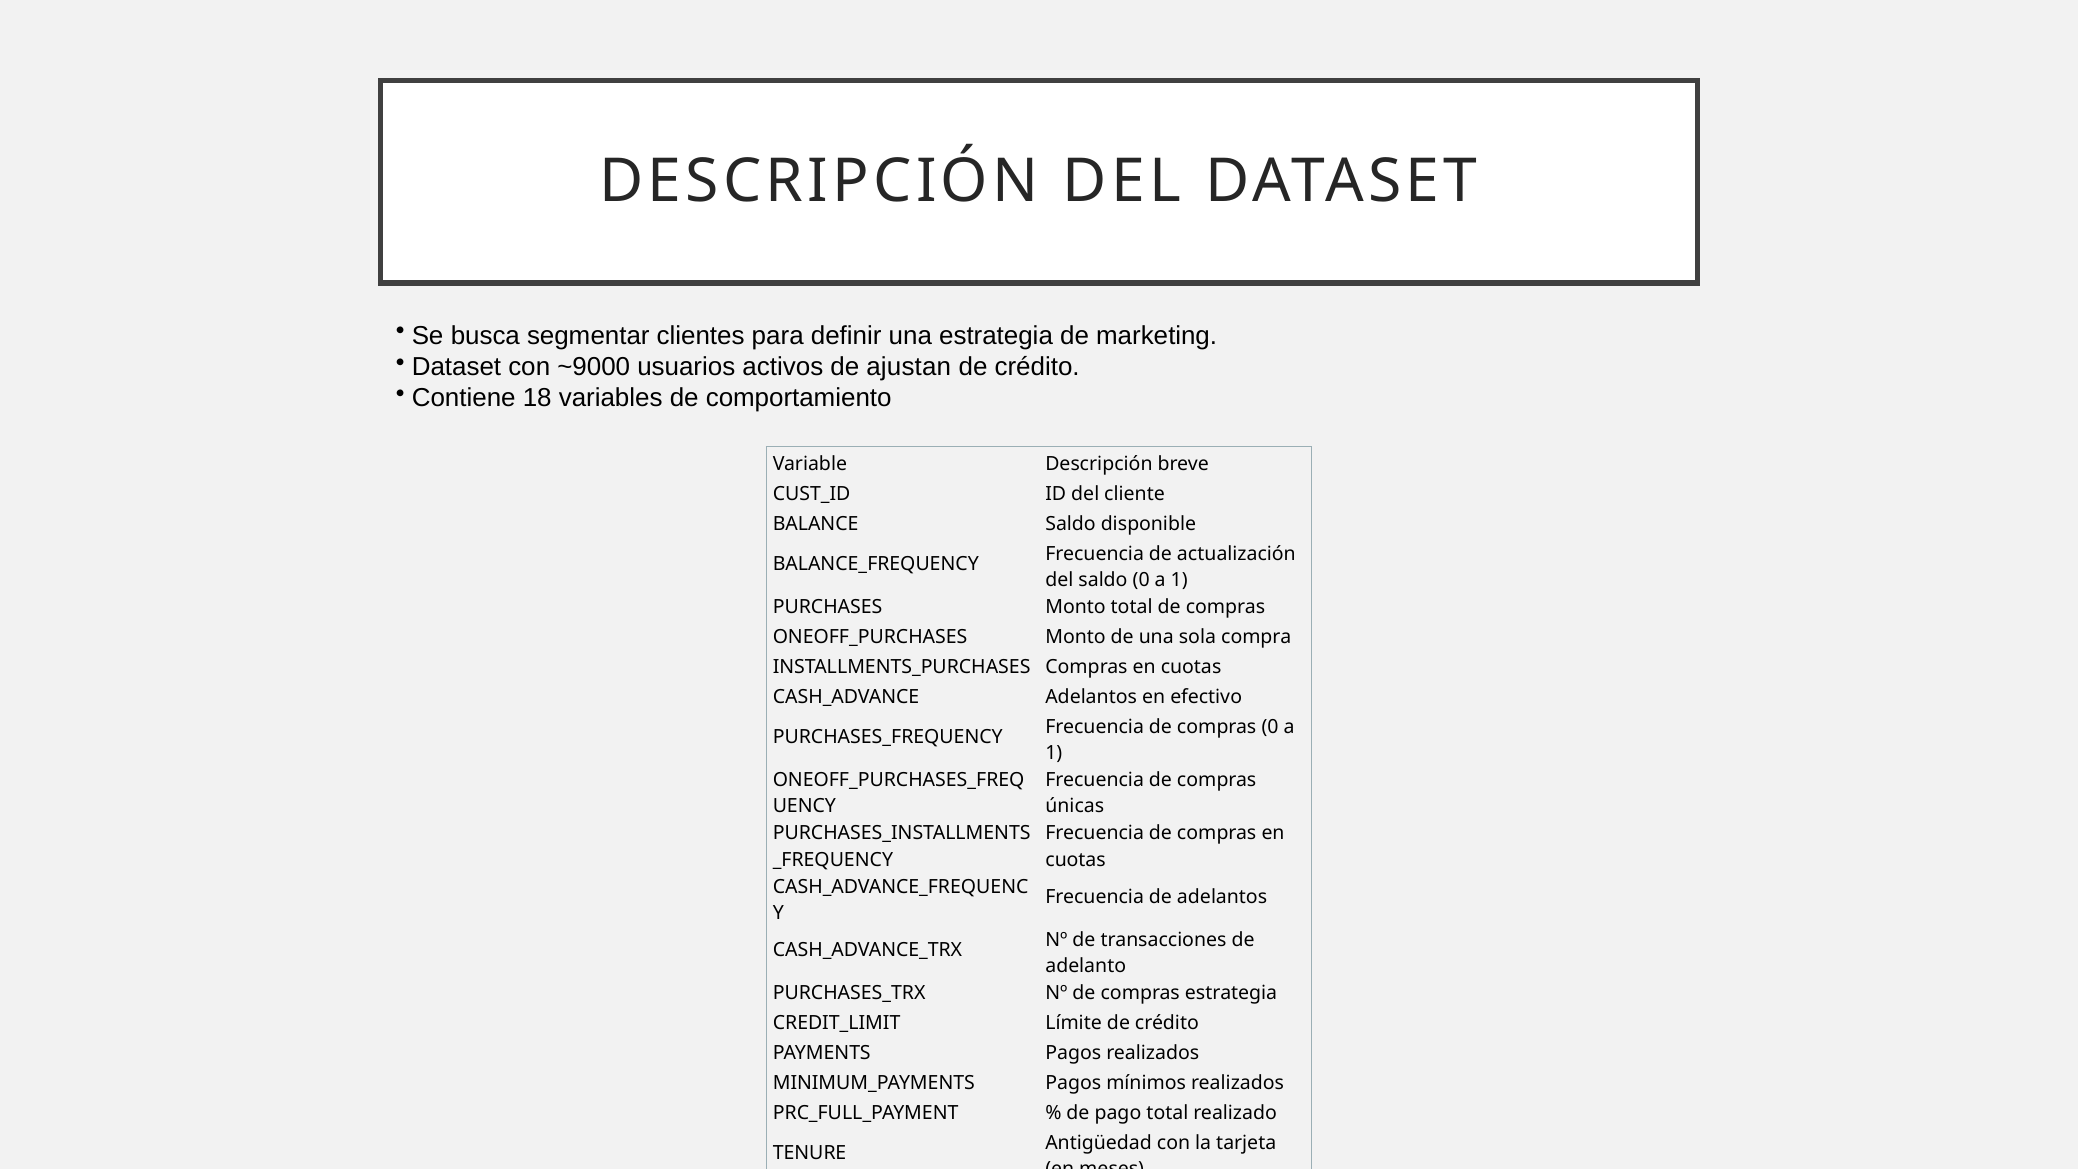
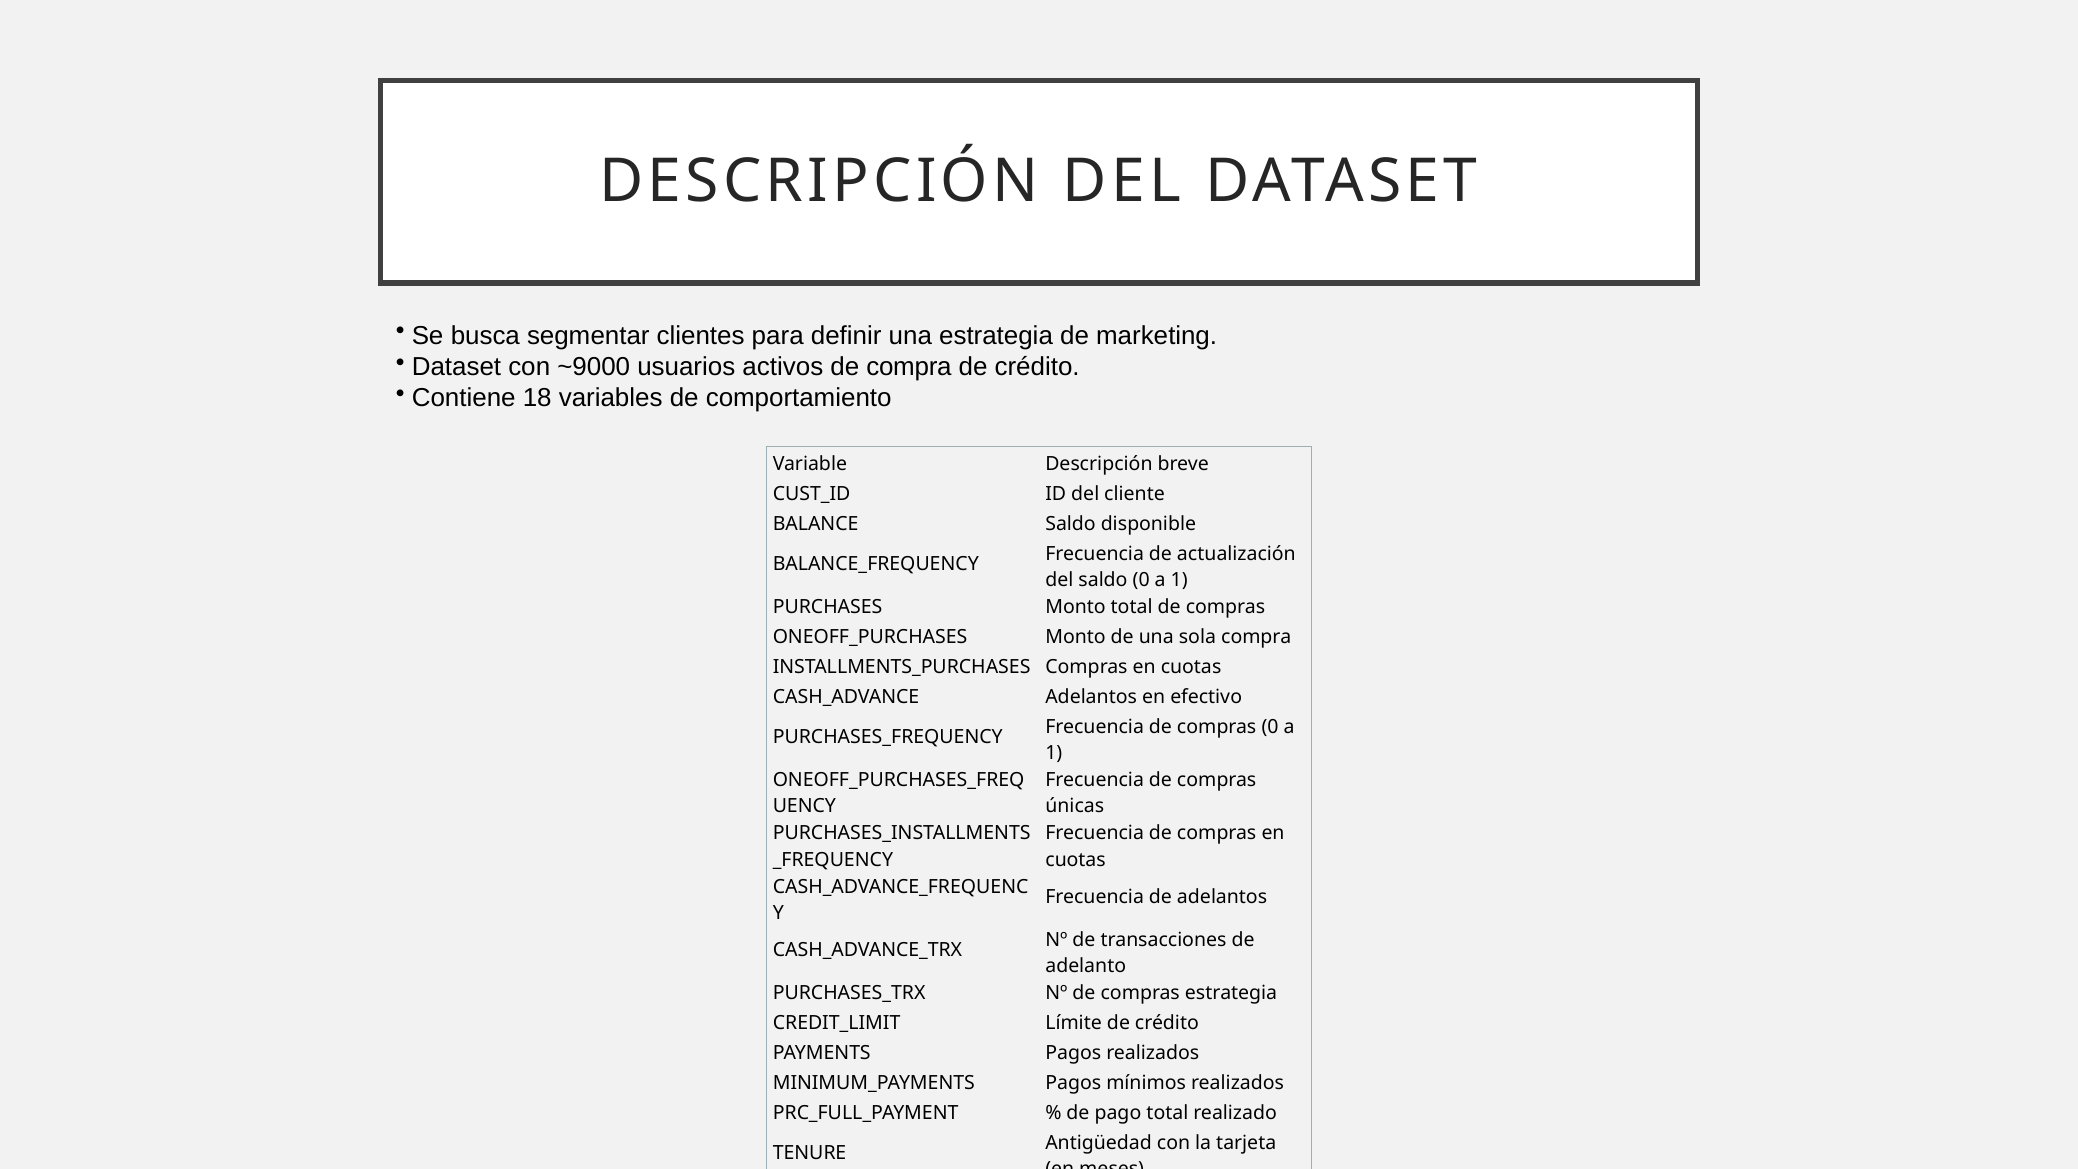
de ajustan: ajustan -> compra
